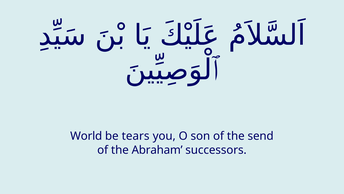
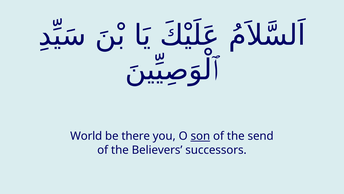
tears: tears -> there
son underline: none -> present
Abraham: Abraham -> Believers
